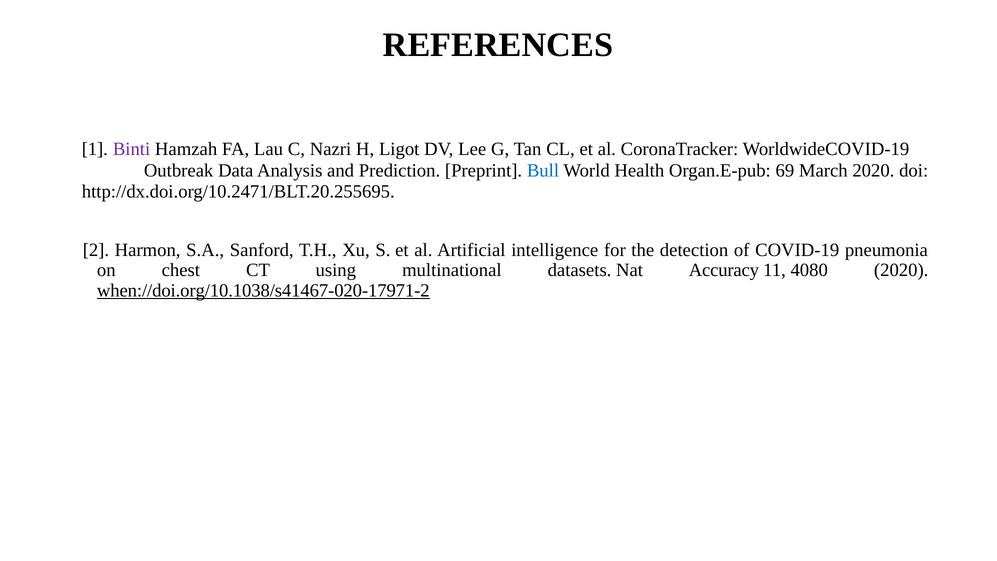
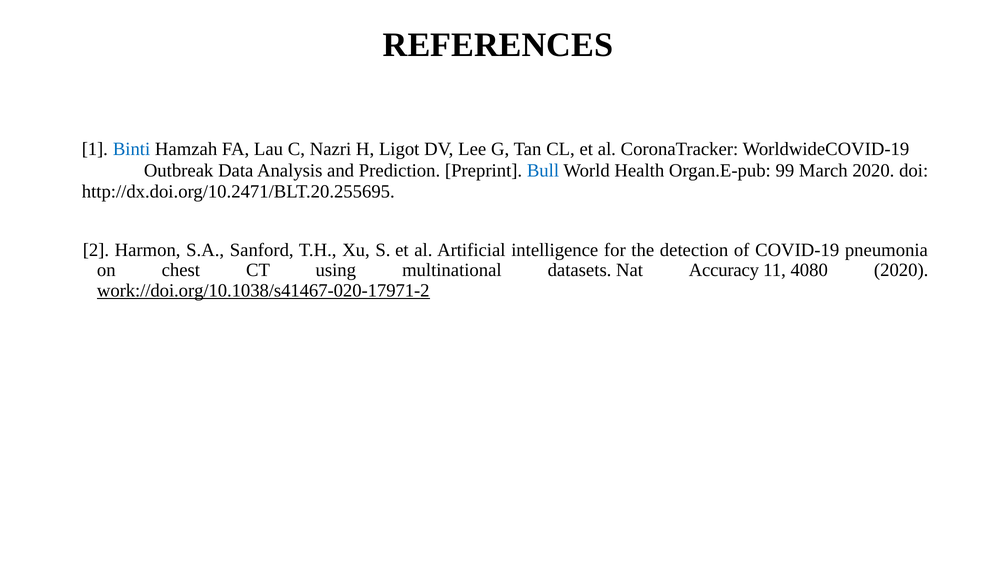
Binti colour: purple -> blue
69: 69 -> 99
when://doi.org/10.1038/s41467-020-17971-2: when://doi.org/10.1038/s41467-020-17971-2 -> work://doi.org/10.1038/s41467-020-17971-2
